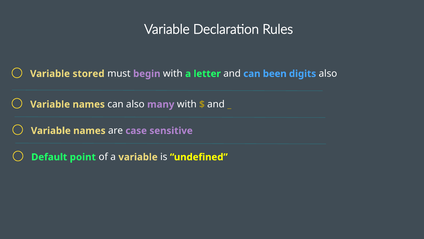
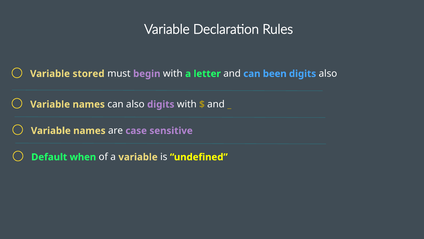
also many: many -> digits
point: point -> when
